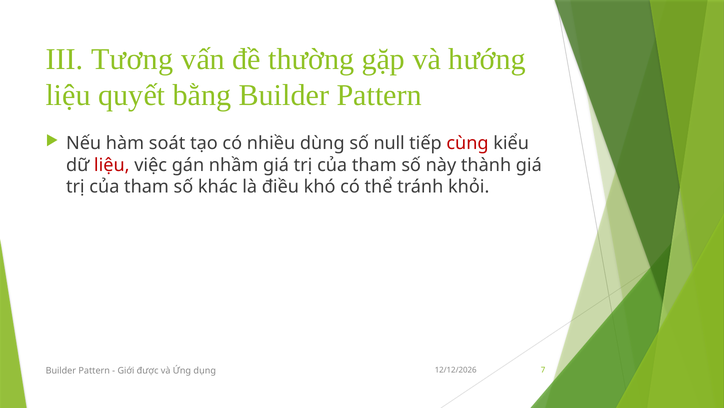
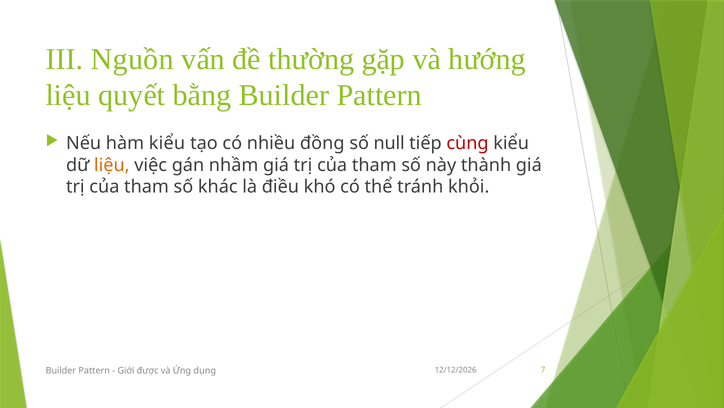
Tương: Tương -> Nguồn
hàm soát: soát -> kiểu
dùng: dùng -> đồng
liệu at (112, 165) colour: red -> orange
